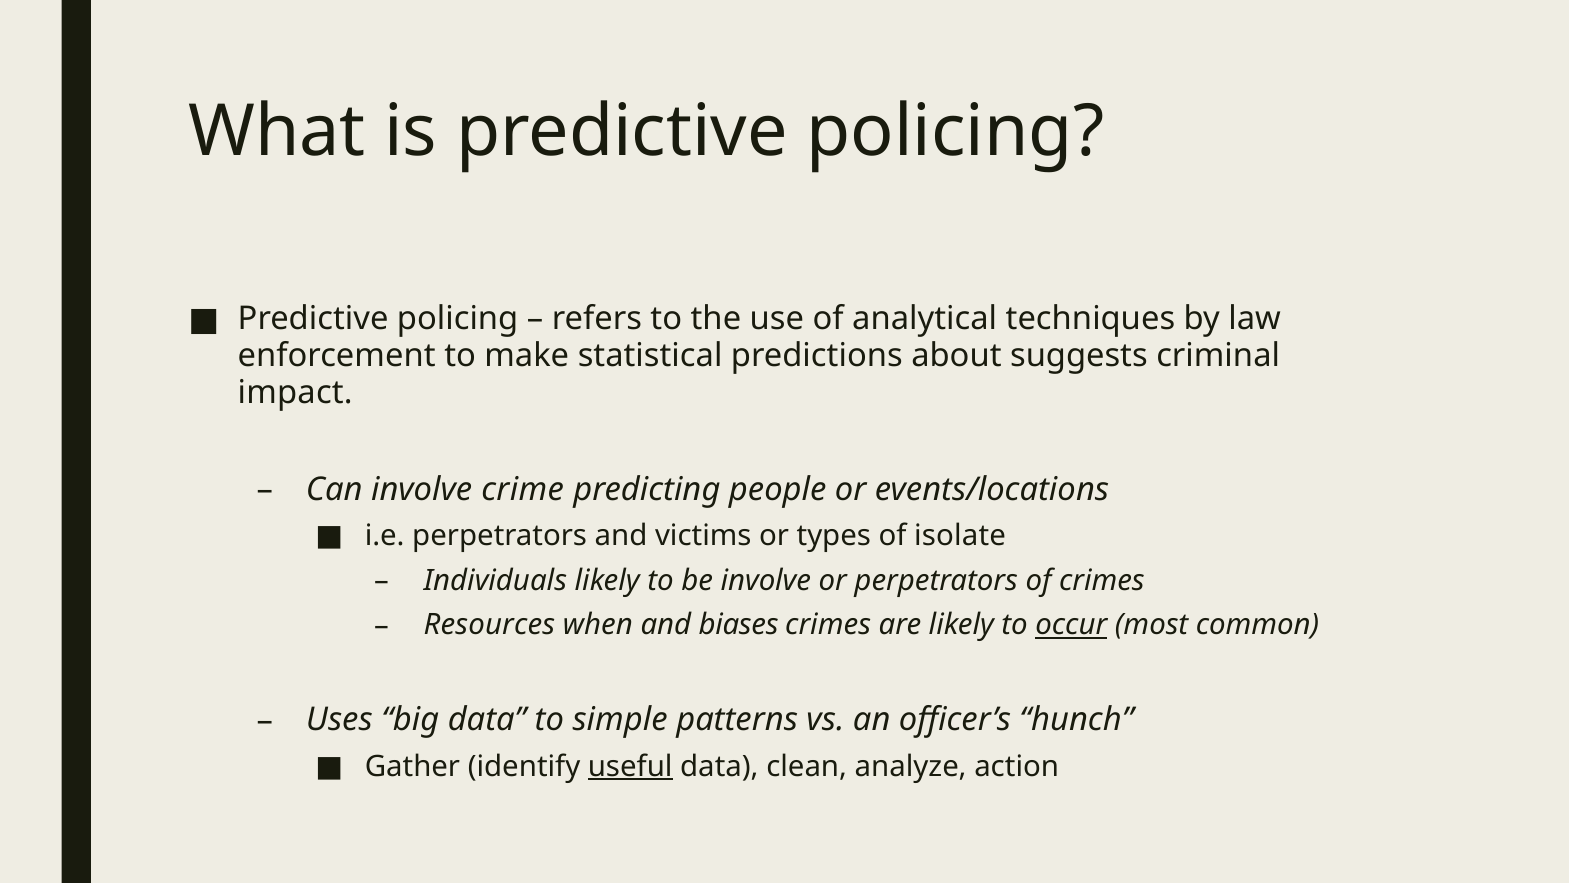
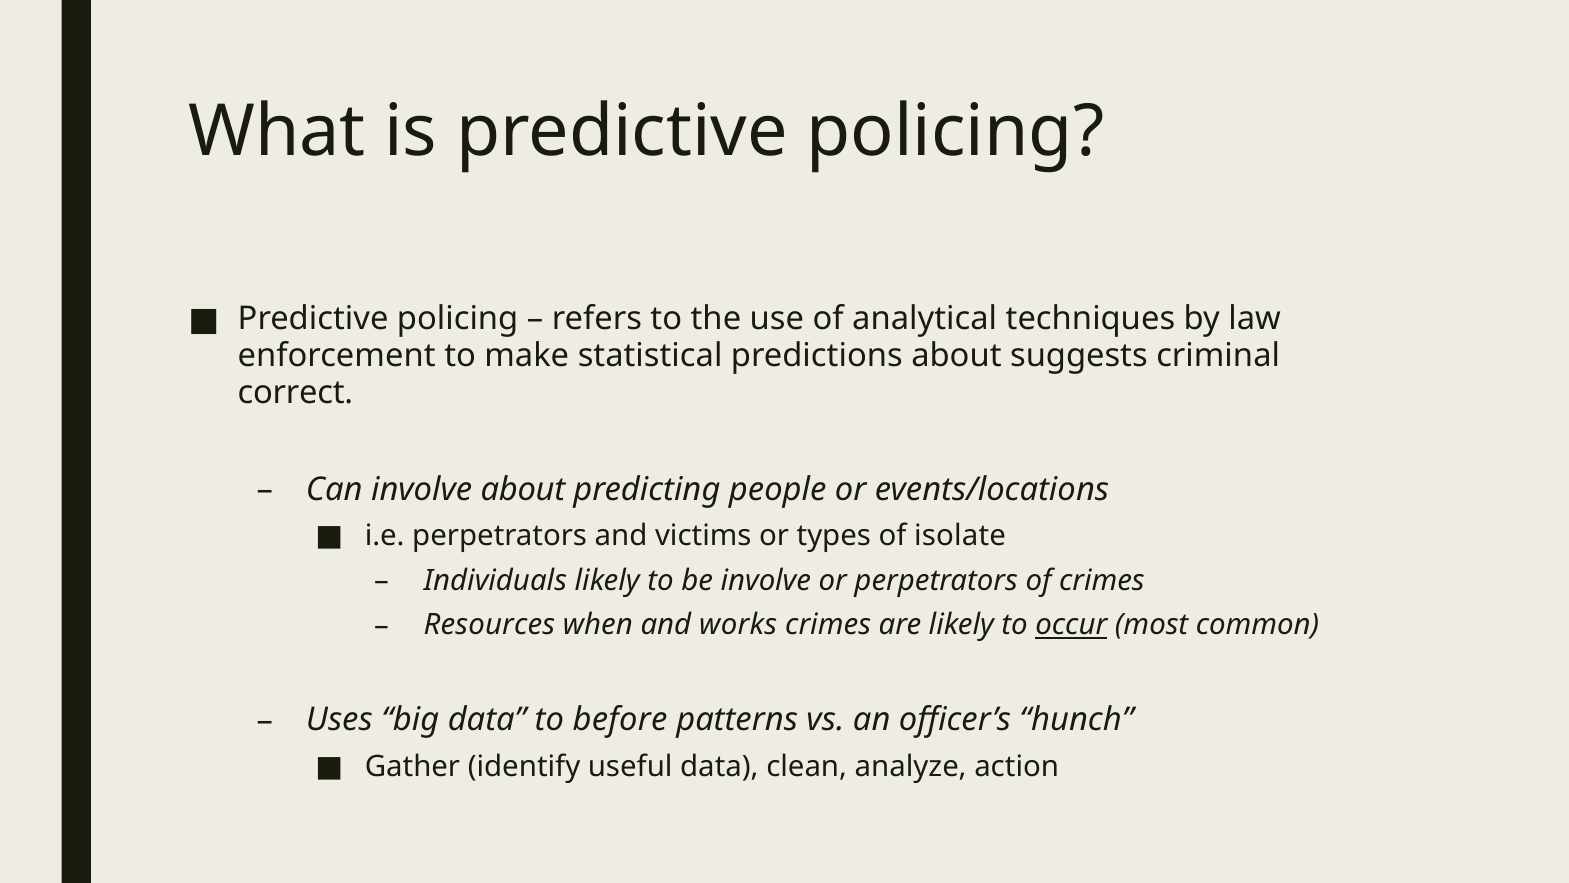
impact: impact -> correct
involve crime: crime -> about
biases: biases -> works
simple: simple -> before
useful underline: present -> none
